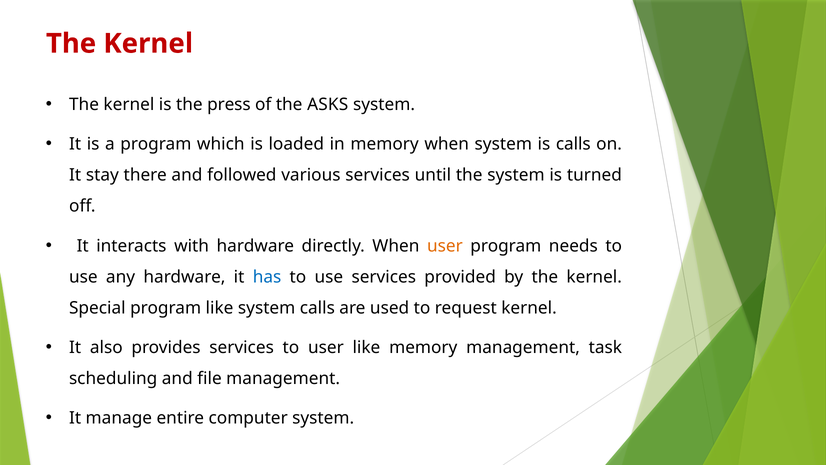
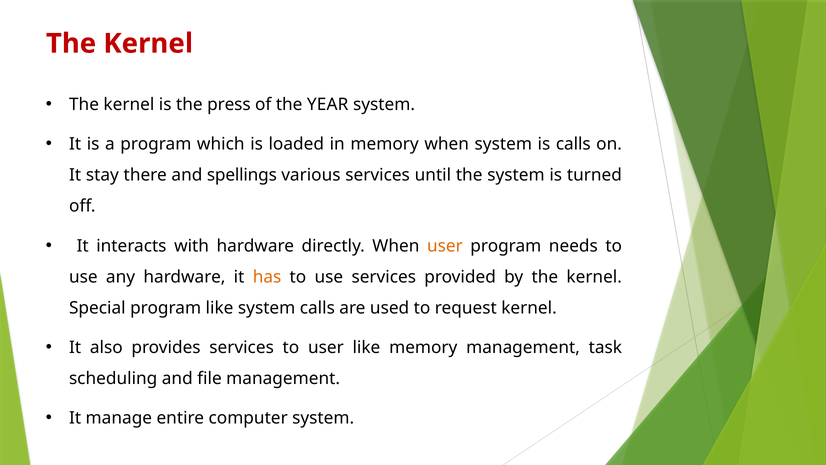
ASKS: ASKS -> YEAR
followed: followed -> spellings
has colour: blue -> orange
